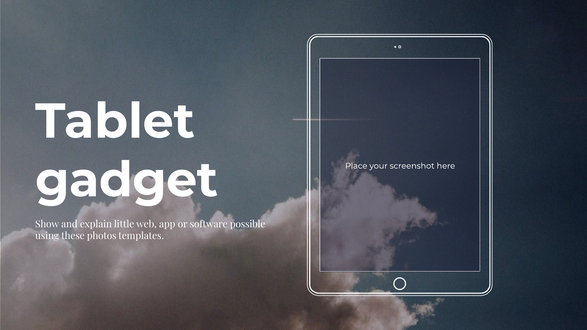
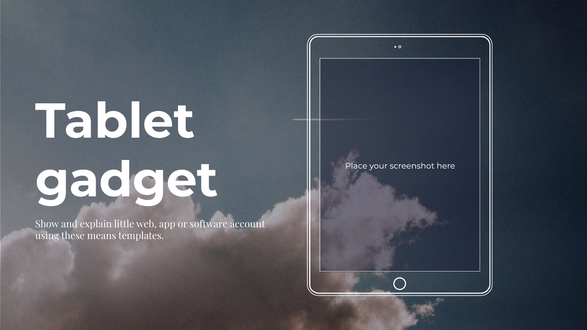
possible: possible -> account
photos: photos -> means
